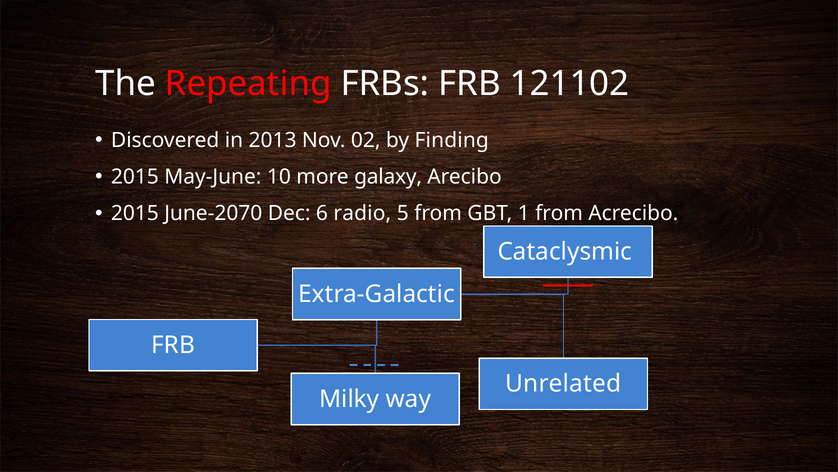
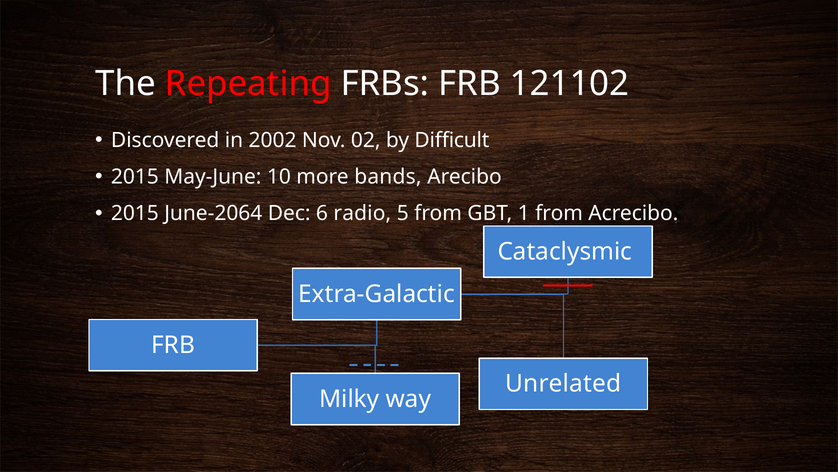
2013: 2013 -> 2002
Finding: Finding -> Difficult
galaxy: galaxy -> bands
June-2070: June-2070 -> June-2064
